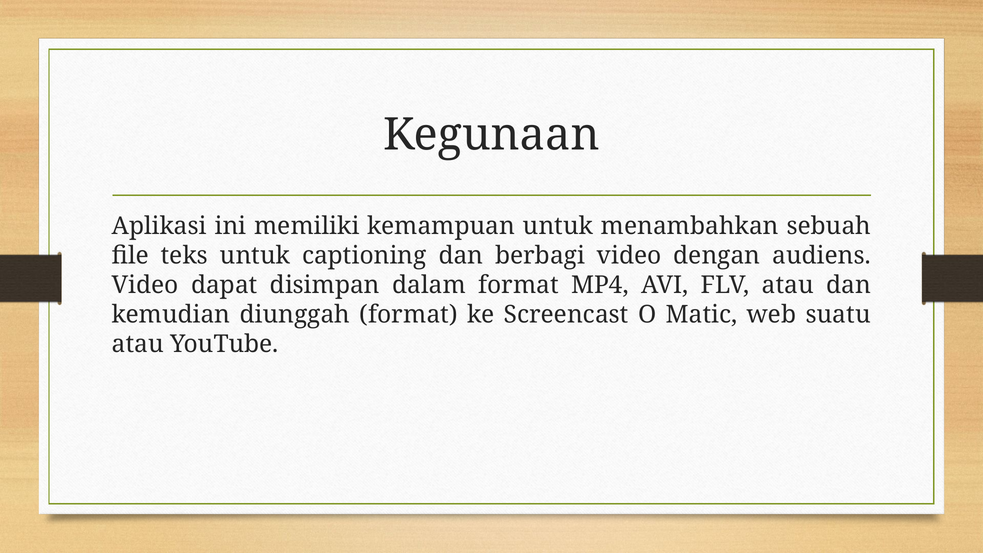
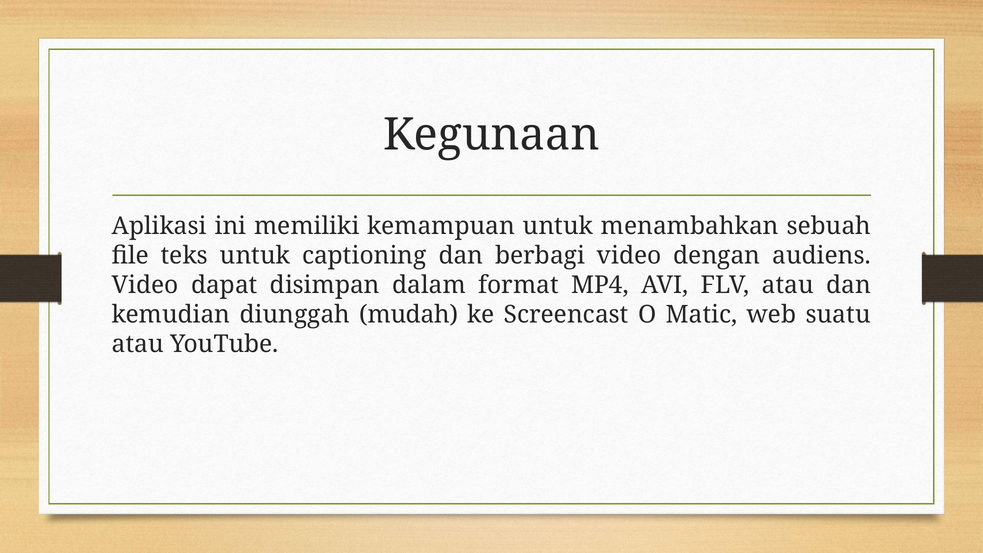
diunggah format: format -> mudah
